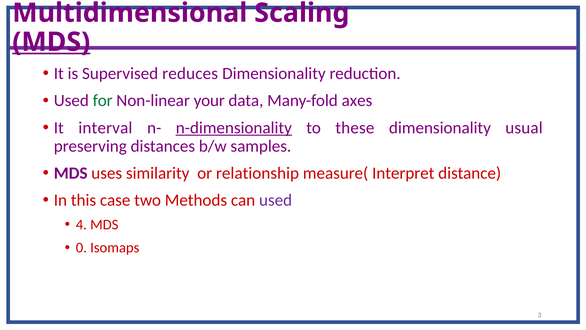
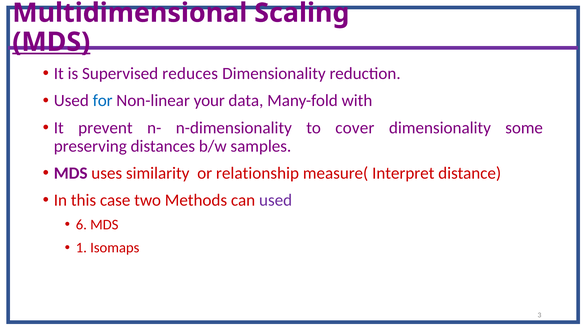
for colour: green -> blue
axes: axes -> with
interval: interval -> prevent
n-dimensionality underline: present -> none
these: these -> cover
usual: usual -> some
4: 4 -> 6
0: 0 -> 1
